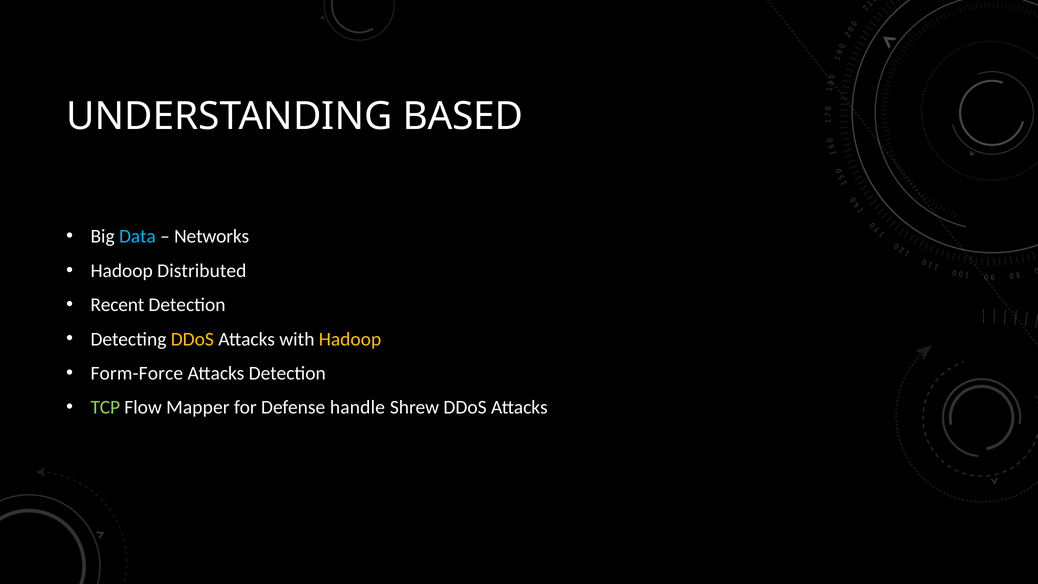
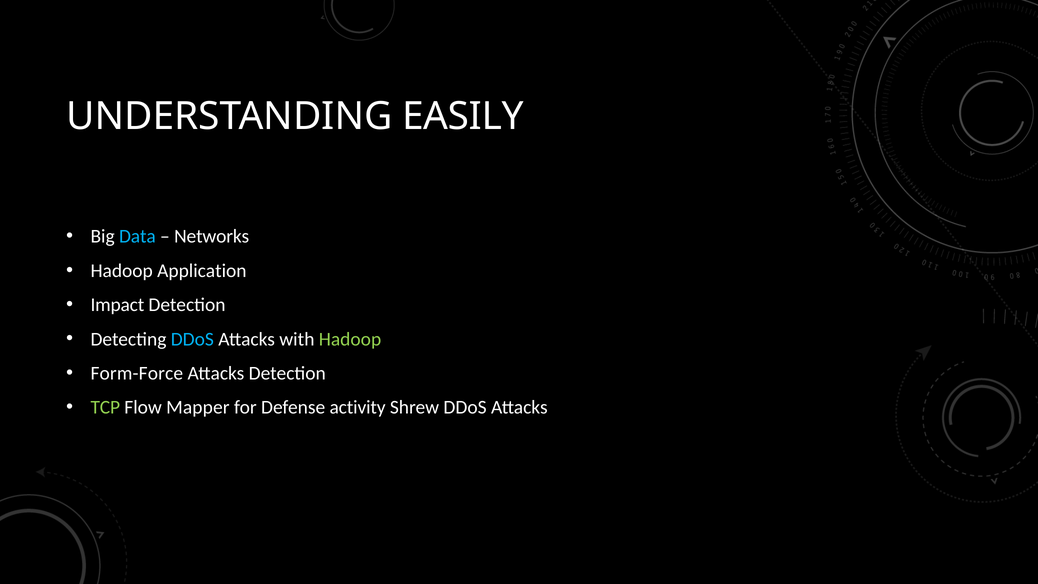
BASED: BASED -> EASILY
Distributed: Distributed -> Application
Recent: Recent -> Impact
DDoS at (192, 339) colour: yellow -> light blue
Hadoop at (350, 339) colour: yellow -> light green
handle: handle -> activity
